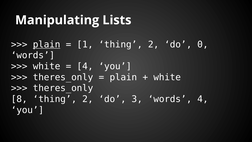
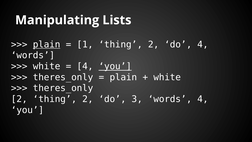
do 0: 0 -> 4
you at (115, 66) underline: none -> present
8 at (19, 99): 8 -> 2
